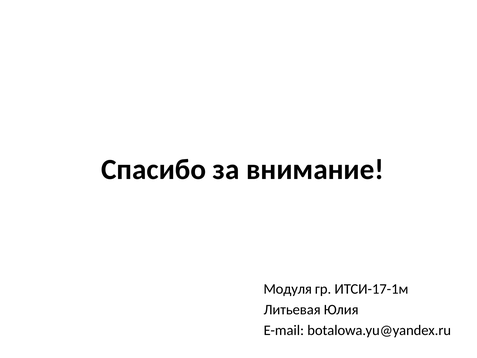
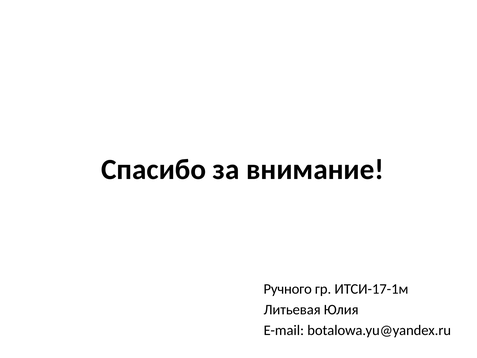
Модуля: Модуля -> Ручного
